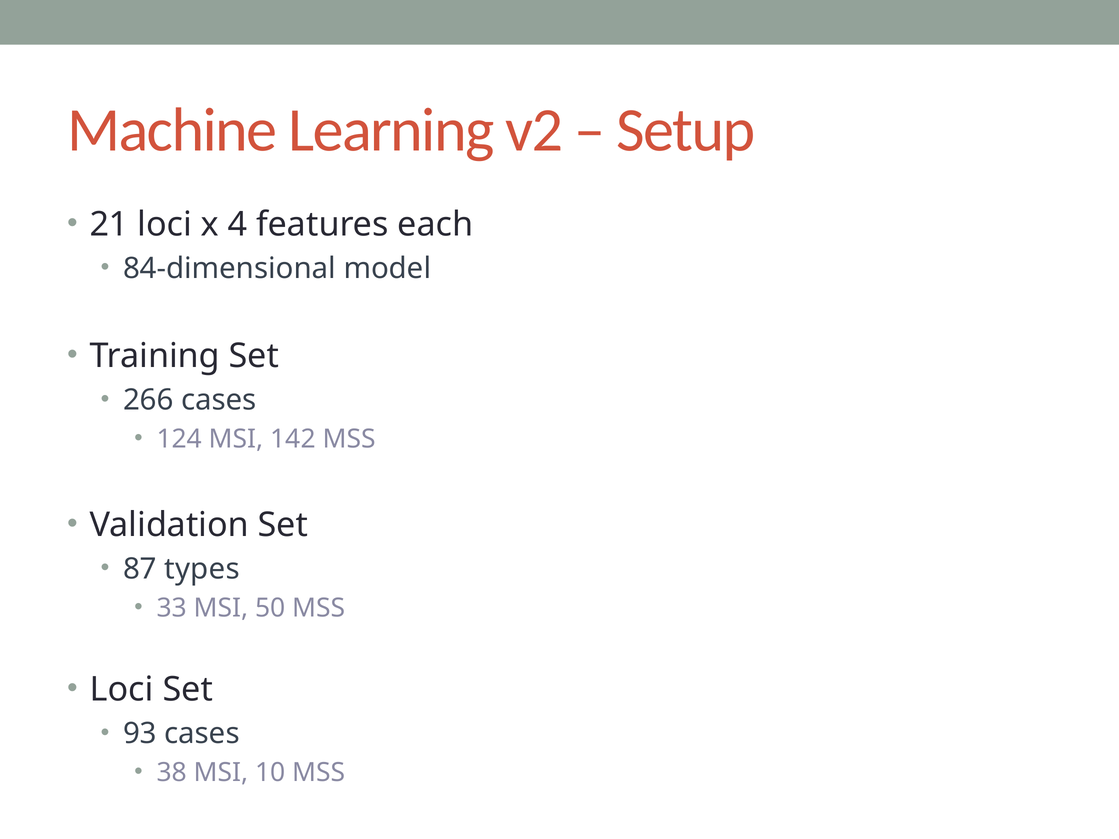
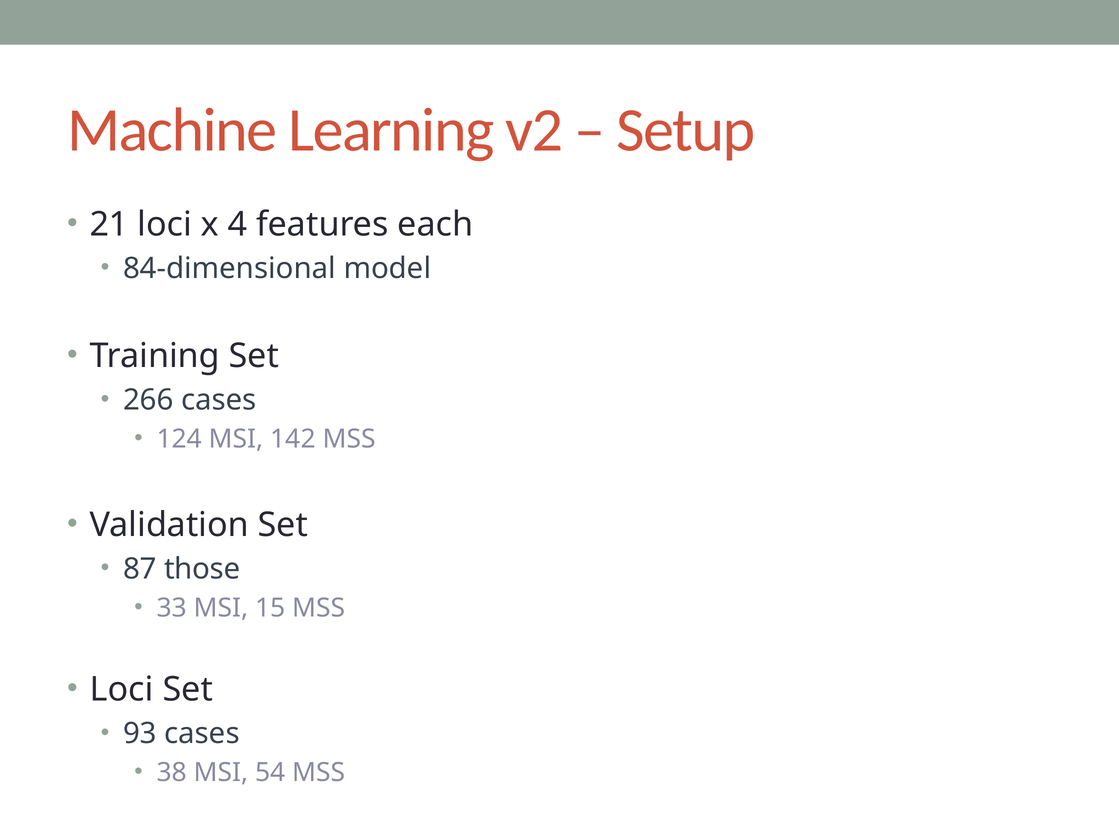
types: types -> those
50: 50 -> 15
10: 10 -> 54
